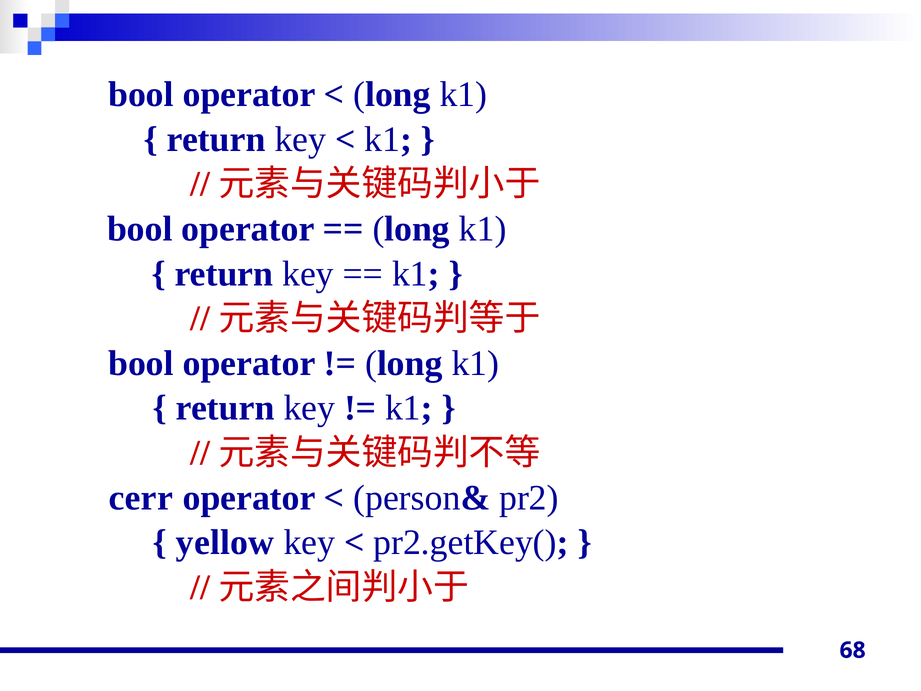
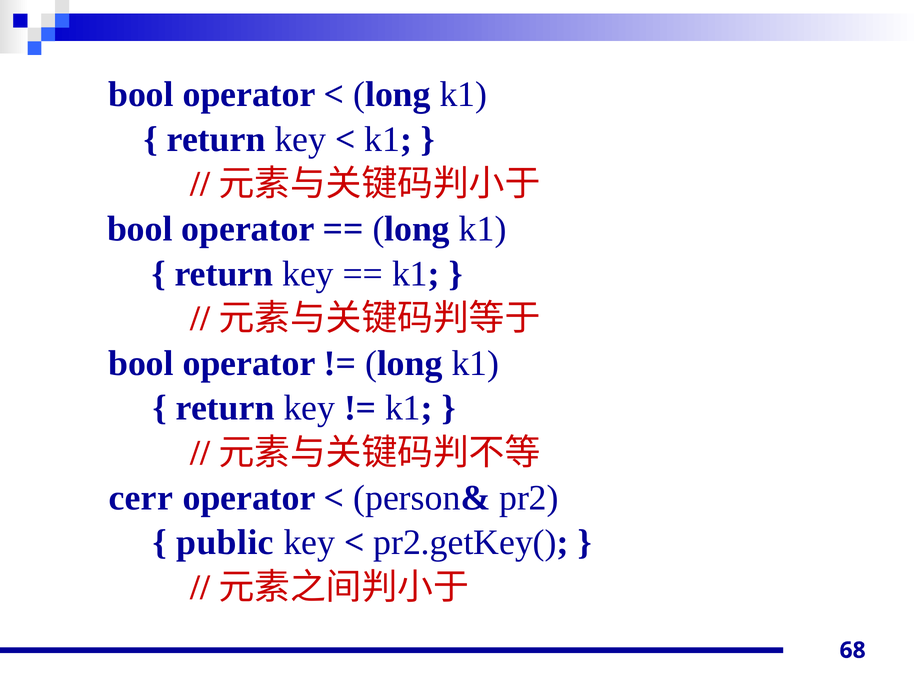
yellow: yellow -> public
